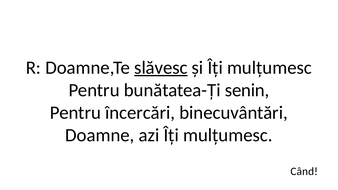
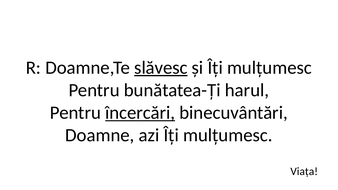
senin: senin -> harul
încercări underline: none -> present
Când: Când -> Viața
